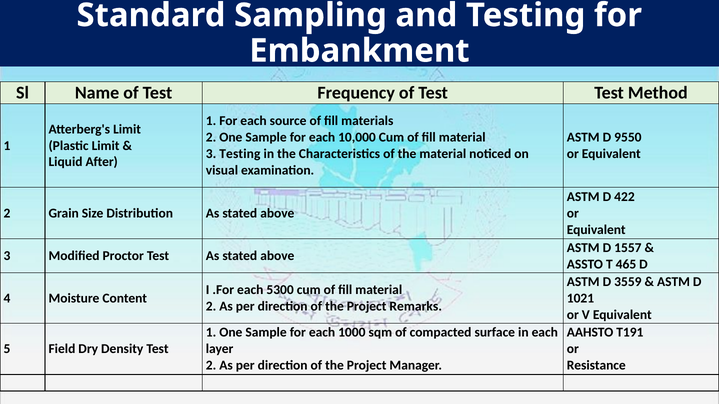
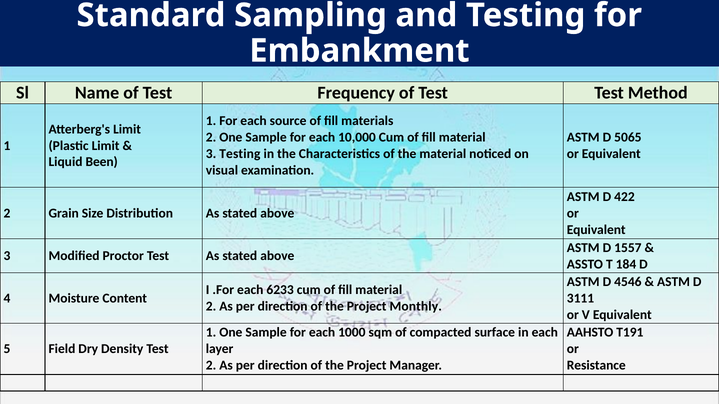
9550: 9550 -> 5065
After: After -> Been
465: 465 -> 184
3559: 3559 -> 4546
5300: 5300 -> 6233
1021: 1021 -> 3111
Remarks: Remarks -> Monthly
